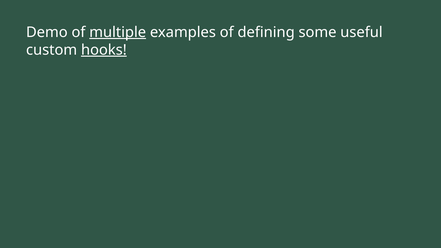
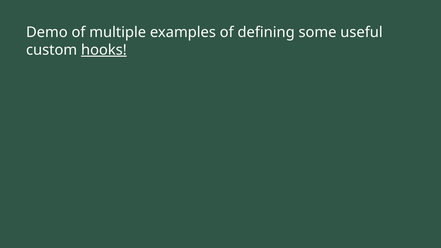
multiple underline: present -> none
